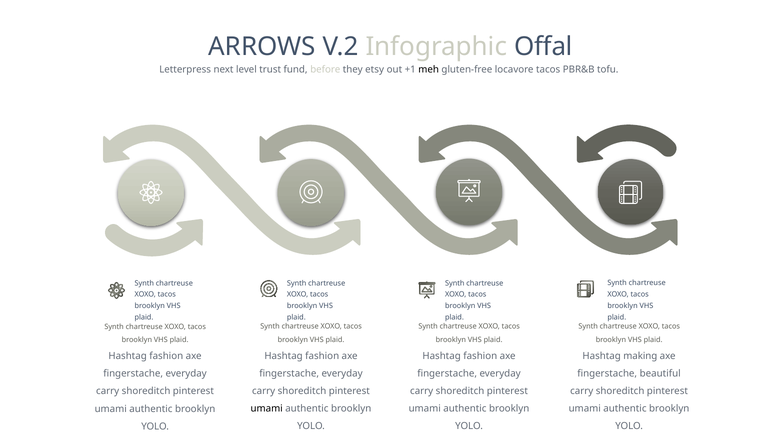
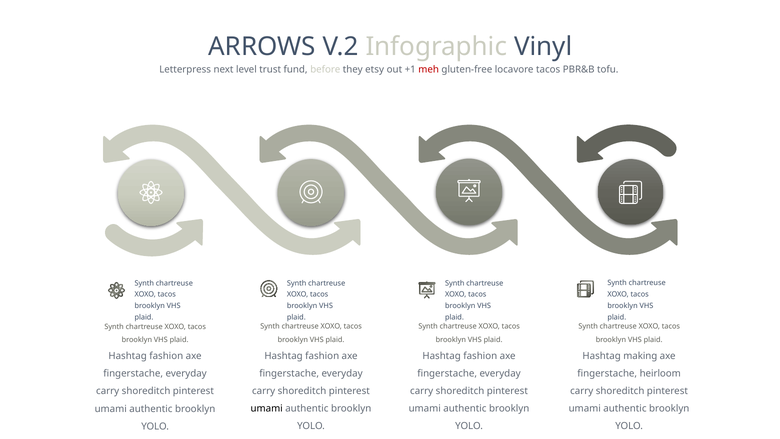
Offal: Offal -> Vinyl
meh colour: black -> red
beautiful: beautiful -> heirloom
